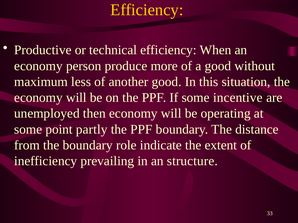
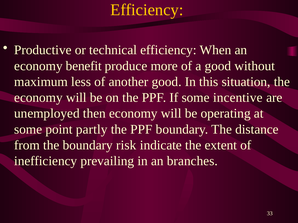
person: person -> benefit
role: role -> risk
structure: structure -> branches
